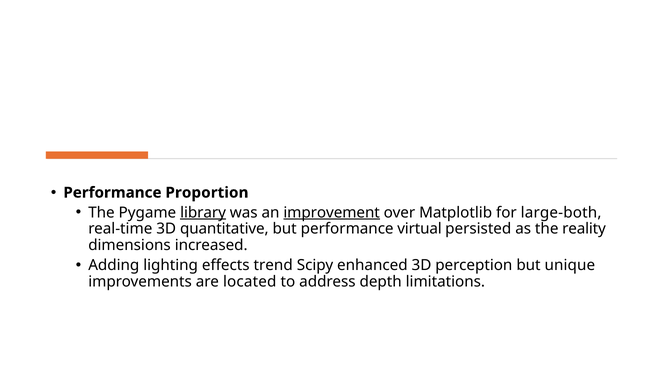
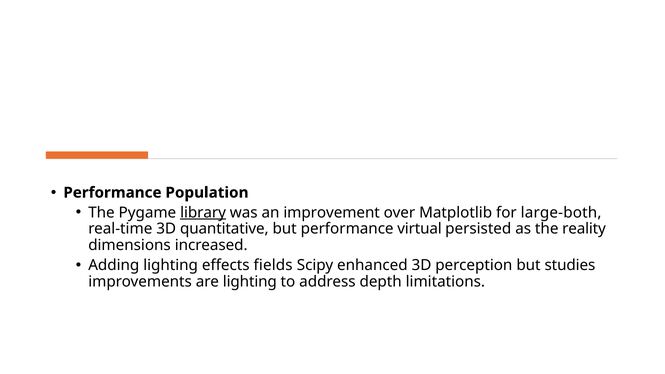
Proportion: Proportion -> Population
improvement underline: present -> none
trend: trend -> fields
unique: unique -> studies
are located: located -> lighting
